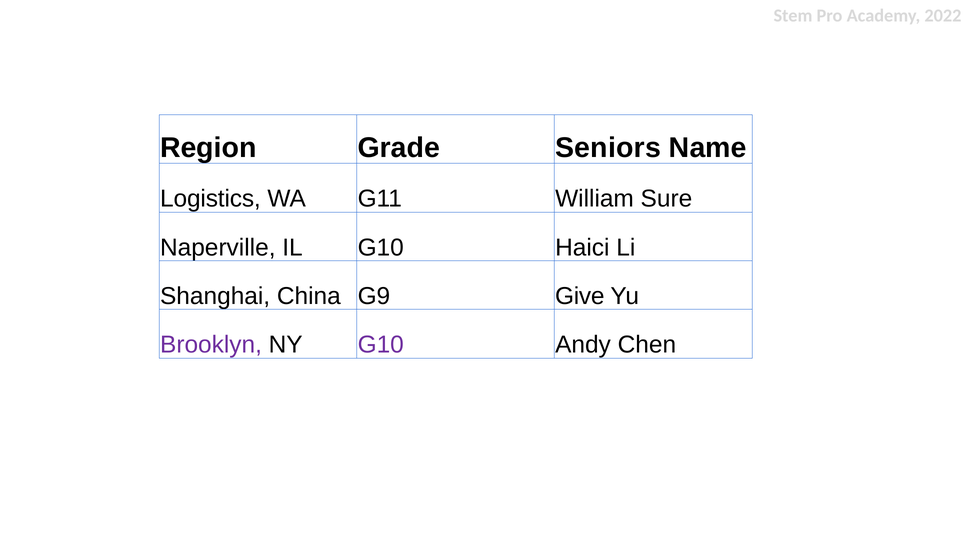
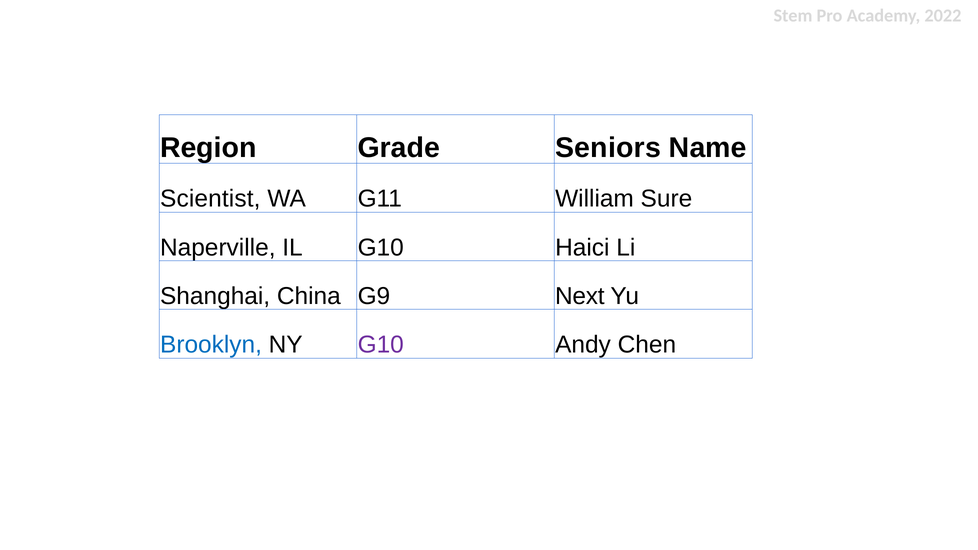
Logistics: Logistics -> Scientist
Give: Give -> Next
Brooklyn colour: purple -> blue
